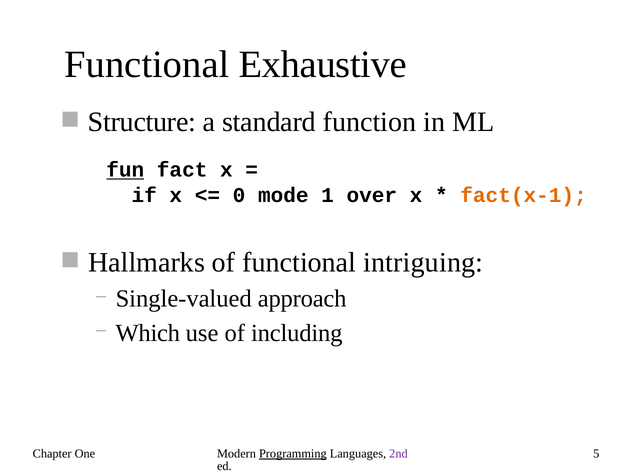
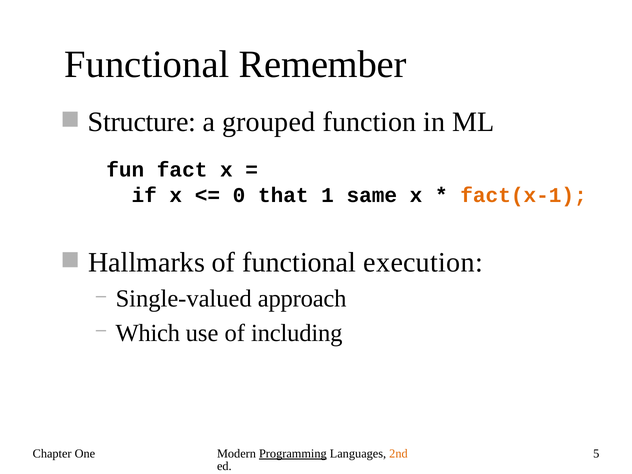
Exhaustive: Exhaustive -> Remember
standard: standard -> grouped
fun underline: present -> none
mode: mode -> that
over: over -> same
intriguing: intriguing -> execution
2nd colour: purple -> orange
